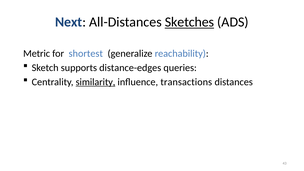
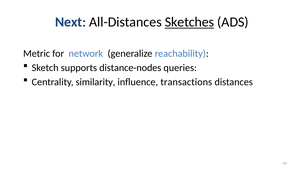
shortest: shortest -> network
distance-edges: distance-edges -> distance-nodes
similarity underline: present -> none
